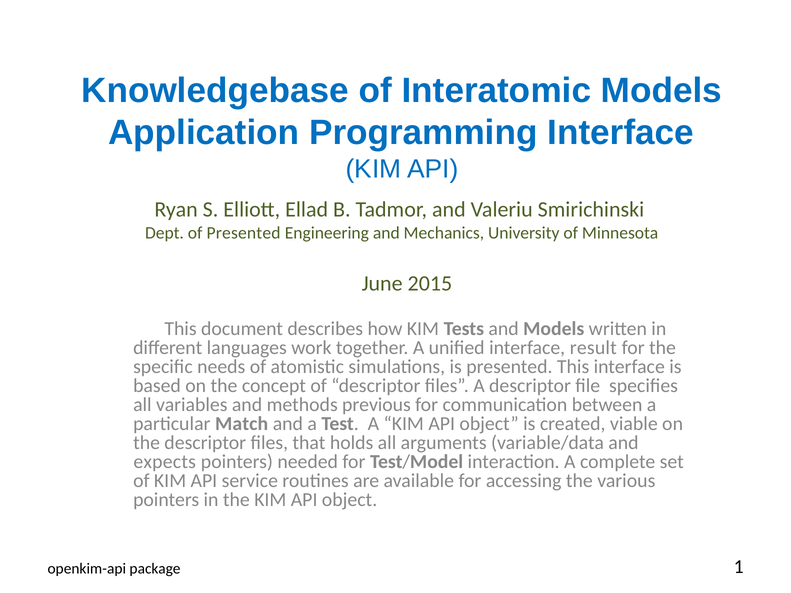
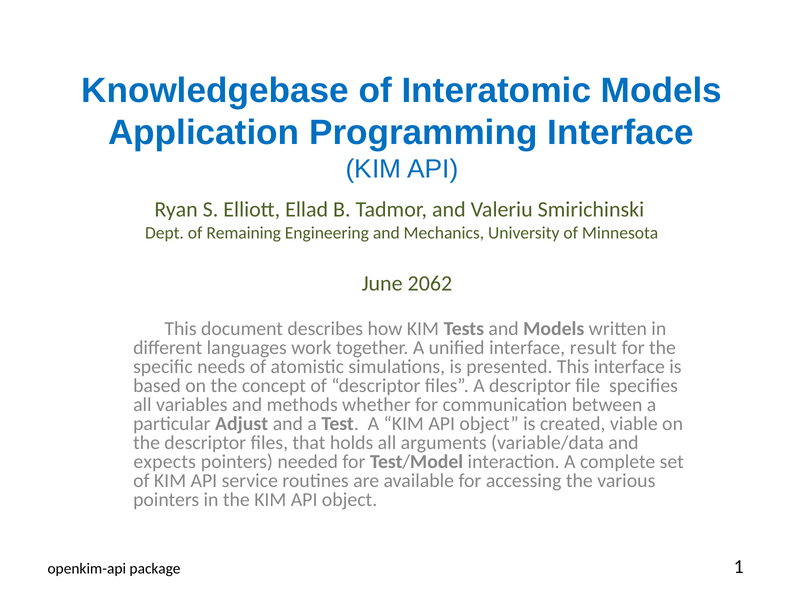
of Presented: Presented -> Remaining
2015: 2015 -> 2062
previous: previous -> whether
Match: Match -> Adjust
